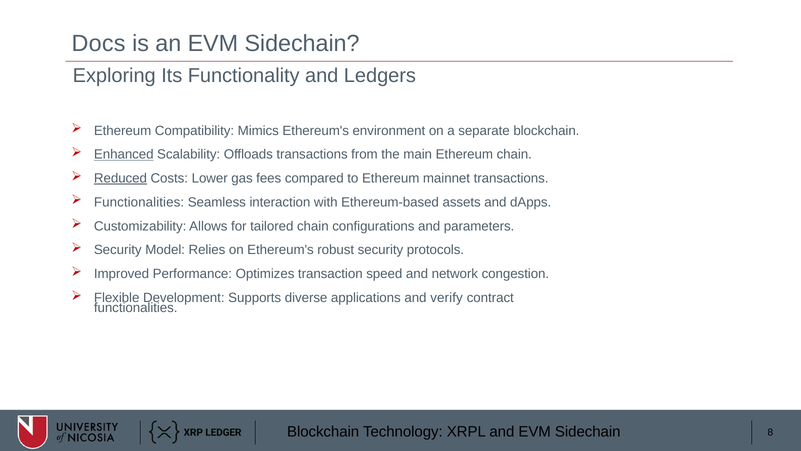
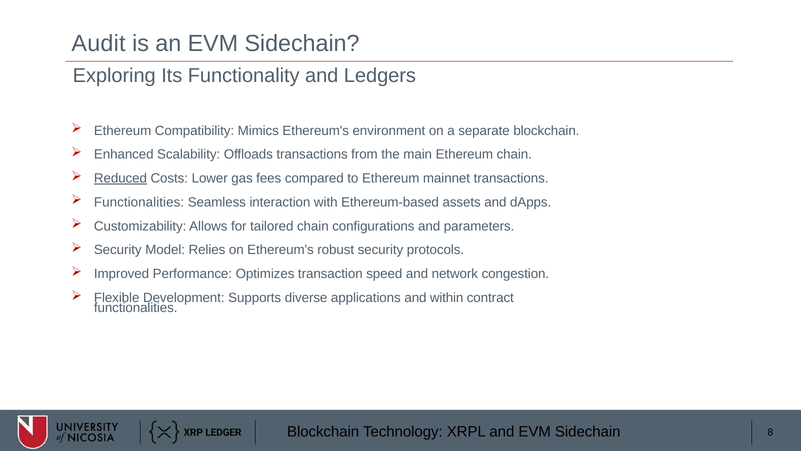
Docs: Docs -> Audit
Enhanced underline: present -> none
verify: verify -> within
